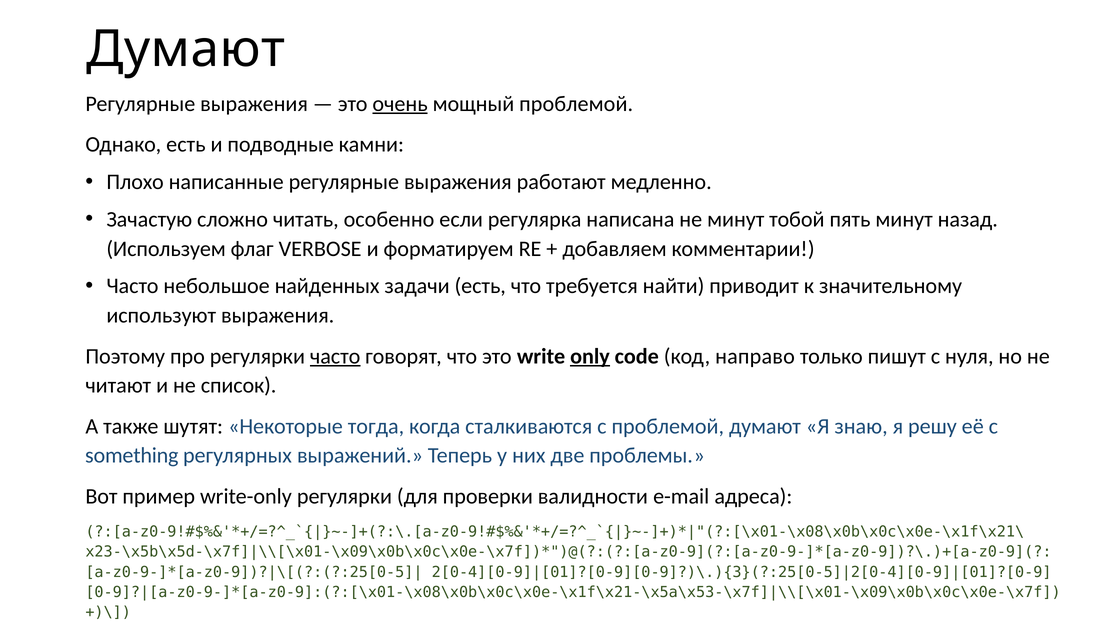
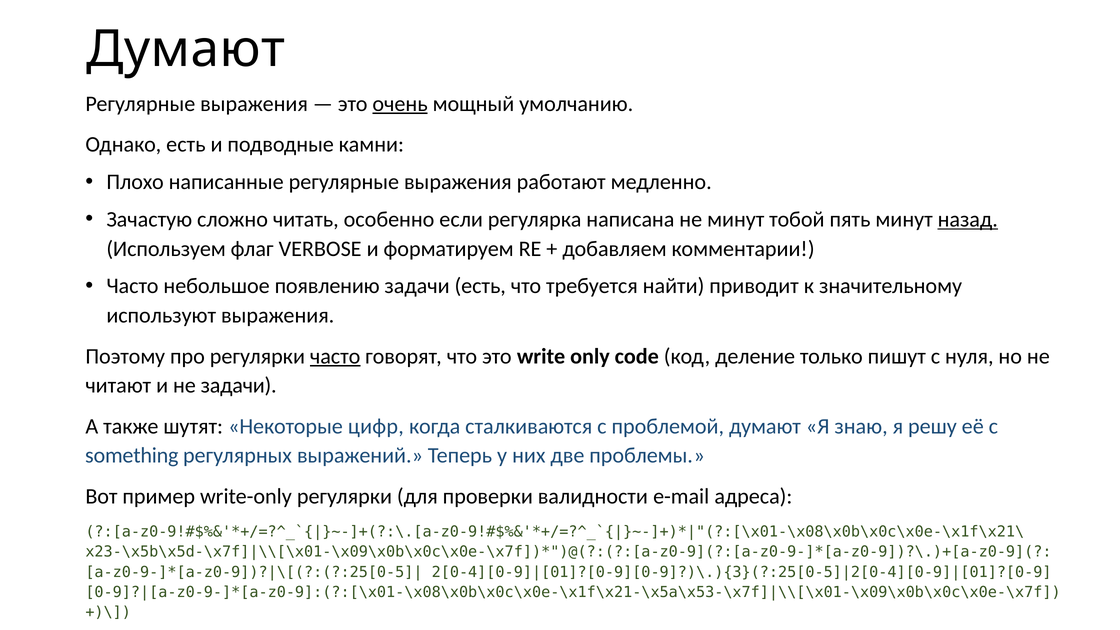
мощный проблемой: проблемой -> умолчанию
назад underline: none -> present
найденных: найденных -> появлению
only underline: present -> none
направо: направо -> деление
не список: список -> задачи
тогда: тогда -> цифр
